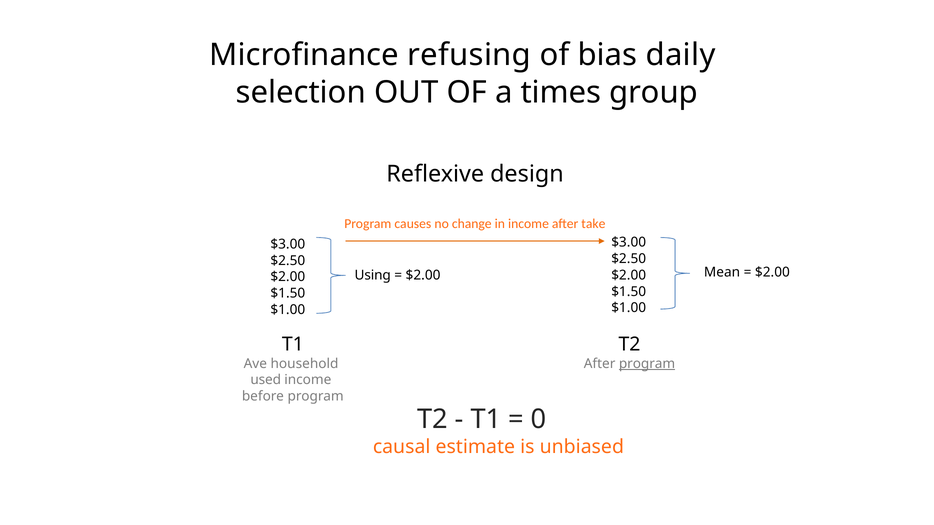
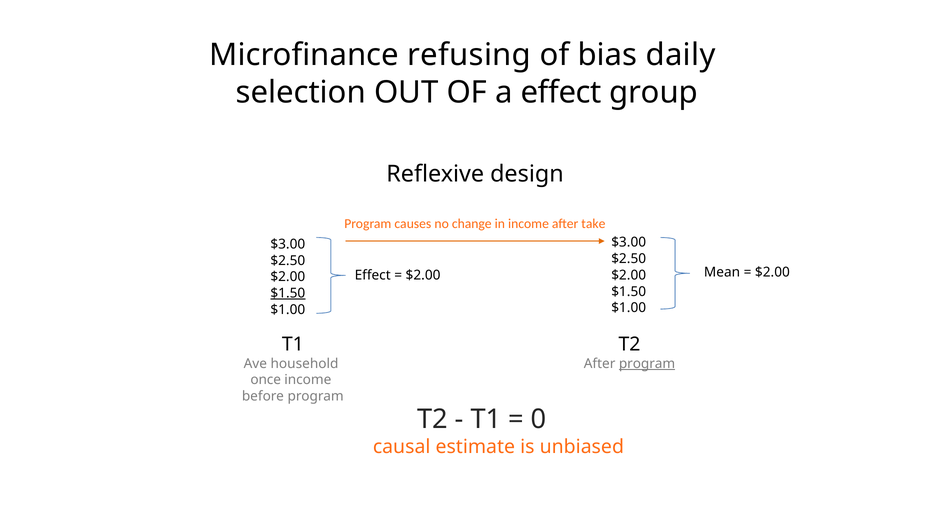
a times: times -> effect
Using at (373, 275): Using -> Effect
$1.50 at (288, 293) underline: none -> present
used: used -> once
